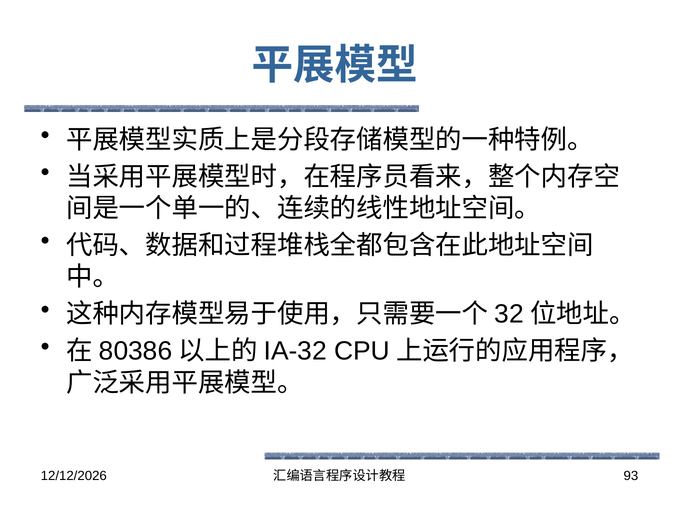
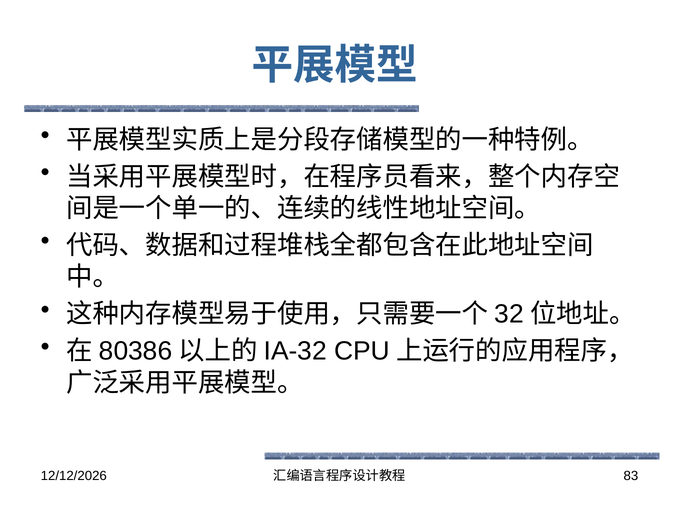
93: 93 -> 83
